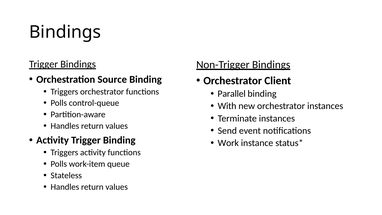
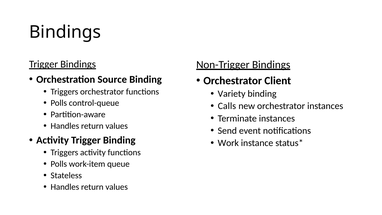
Parallel: Parallel -> Variety
With: With -> Calls
